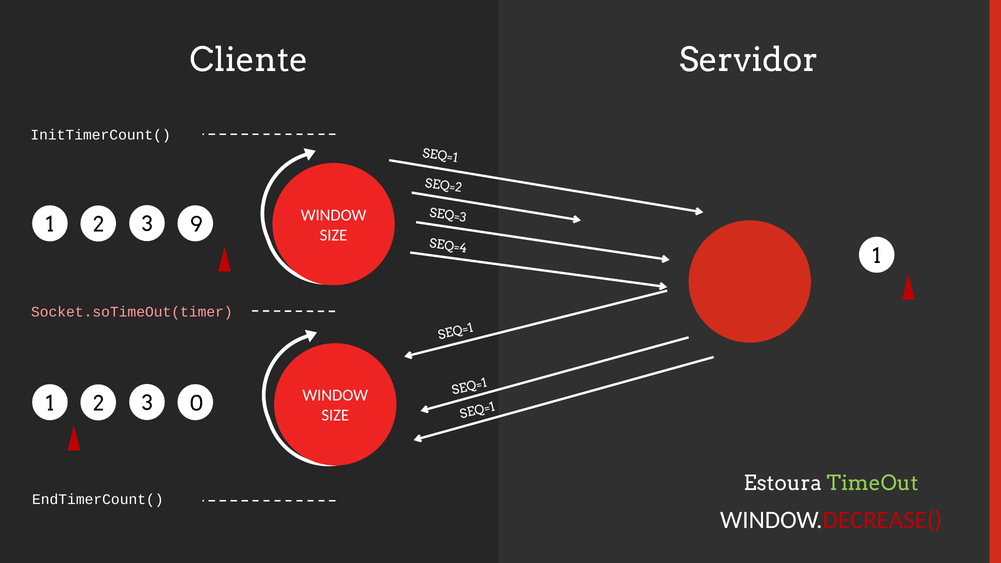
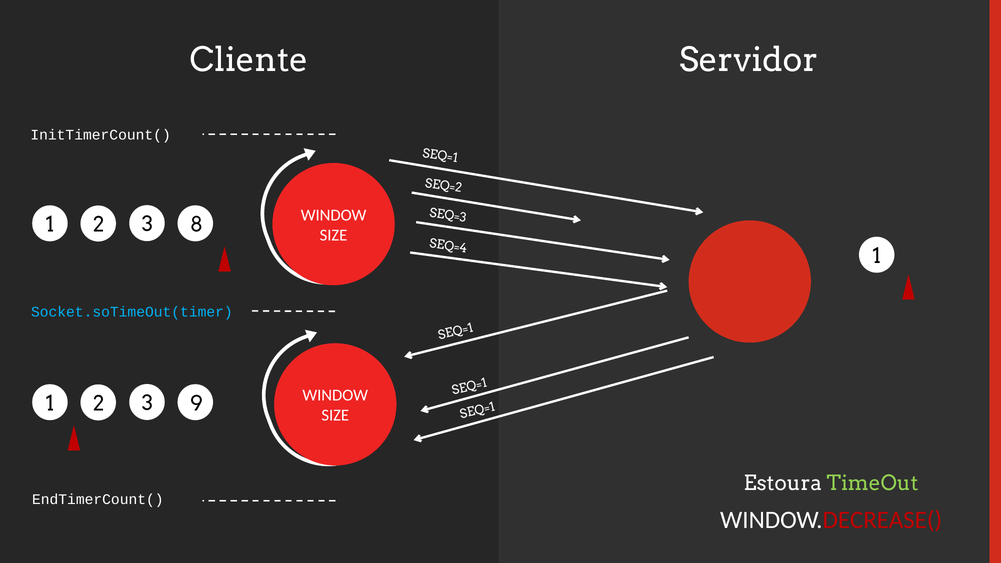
9: 9 -> 8
Socket.soTimeOut(timer colour: pink -> light blue
0: 0 -> 9
